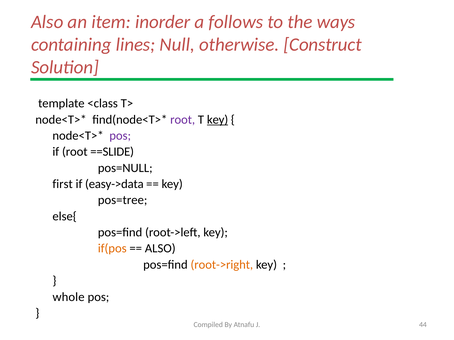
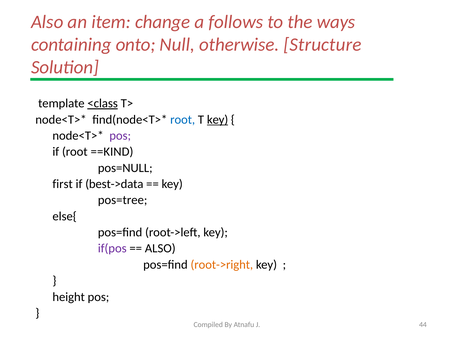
inorder: inorder -> change
lines: lines -> onto
Construct: Construct -> Structure
<class underline: none -> present
root at (183, 120) colour: purple -> blue
==SLIDE: ==SLIDE -> ==KIND
easy->data: easy->data -> best->data
if(pos colour: orange -> purple
whole: whole -> height
